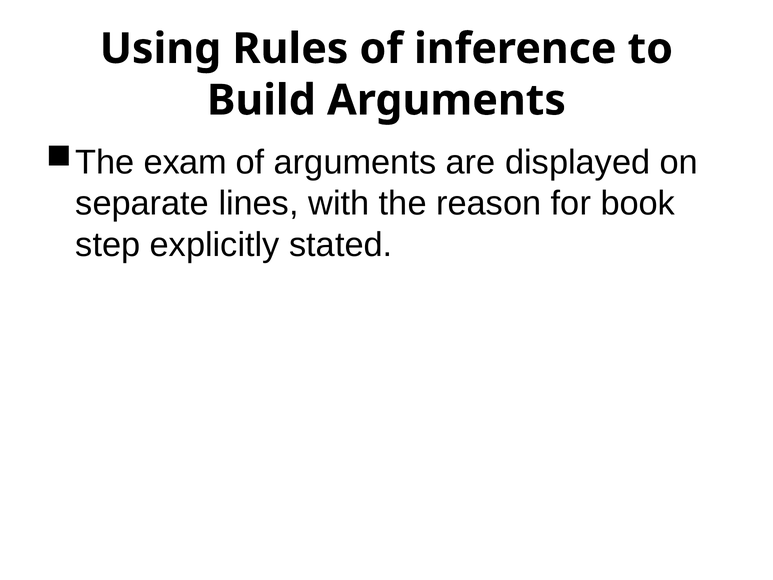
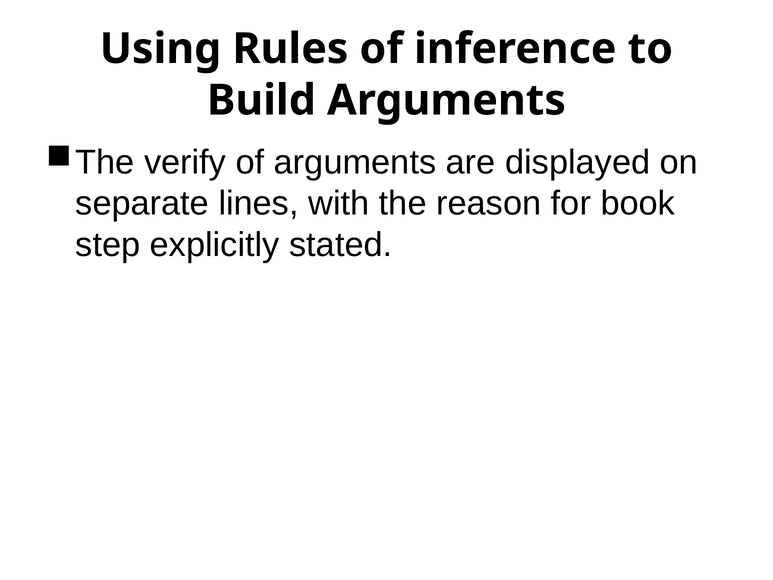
exam: exam -> verify
